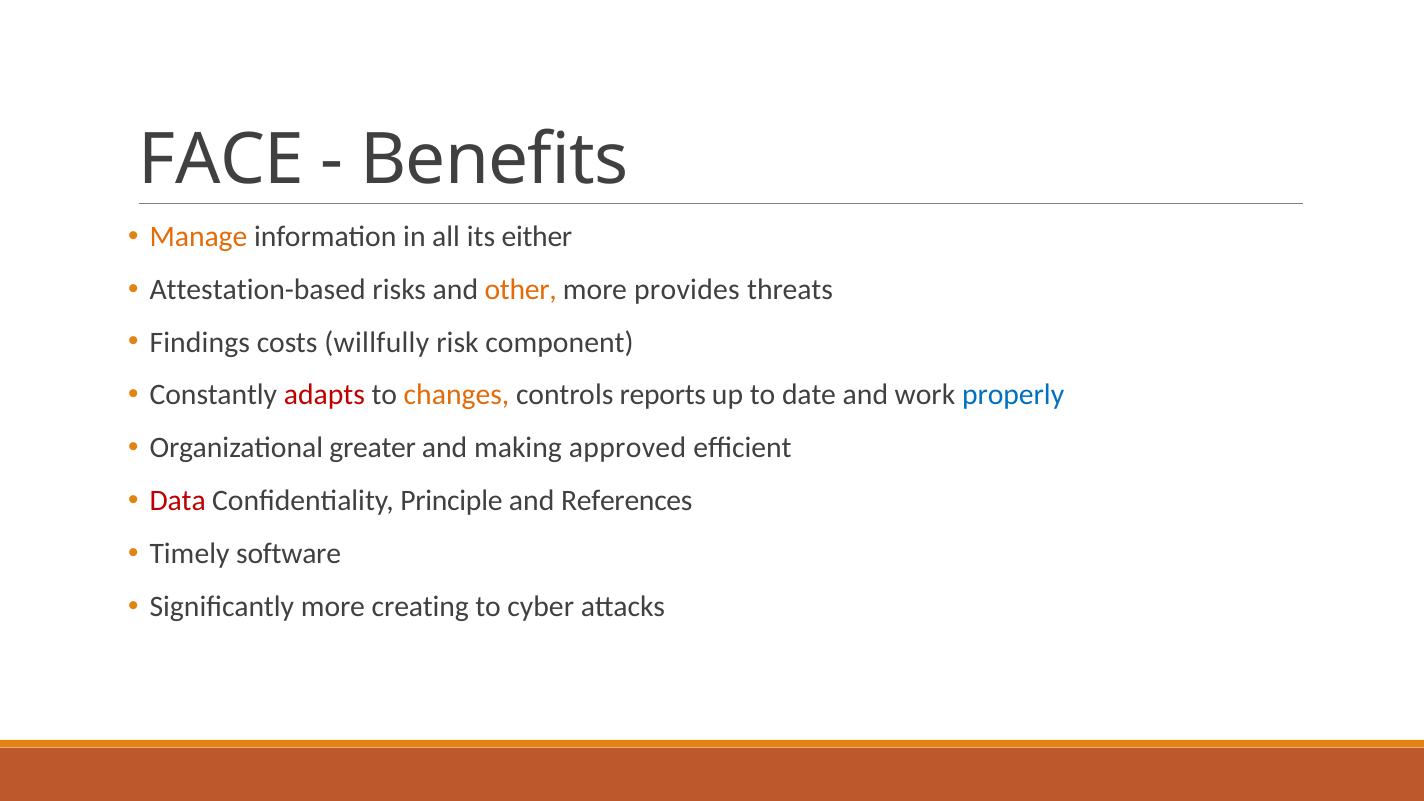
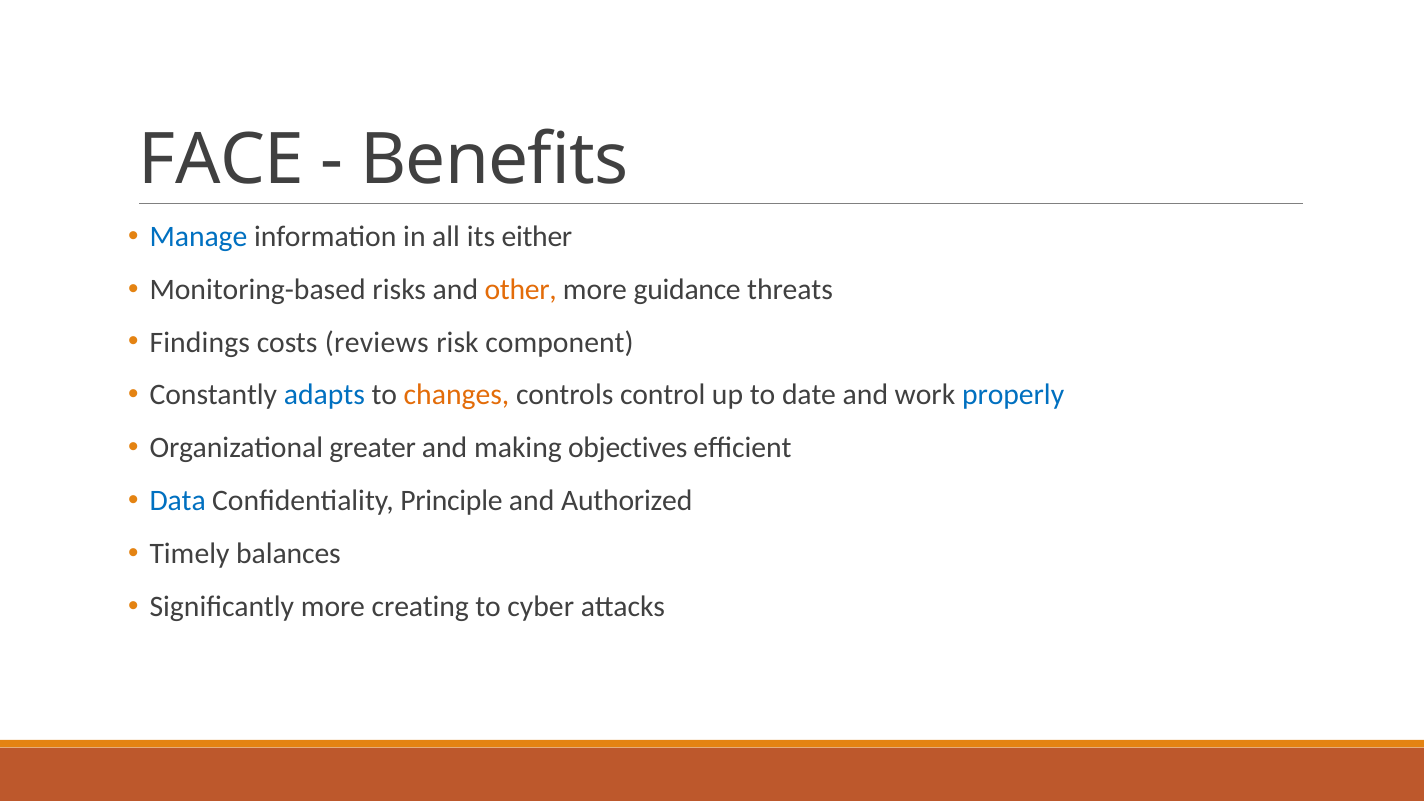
Manage colour: orange -> blue
Attestation-based: Attestation-based -> Monitoring-based
provides: provides -> guidance
willfully: willfully -> reviews
adapts colour: red -> blue
reports: reports -> control
approved: approved -> objectives
Data colour: red -> blue
References: References -> Authorized
software: software -> balances
